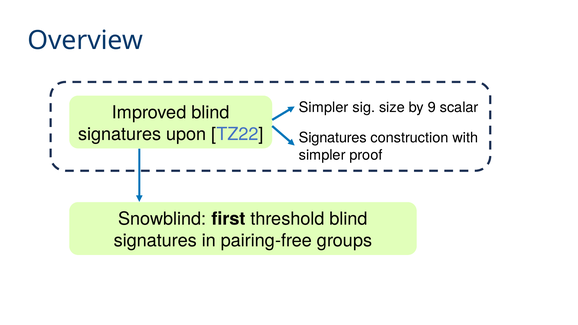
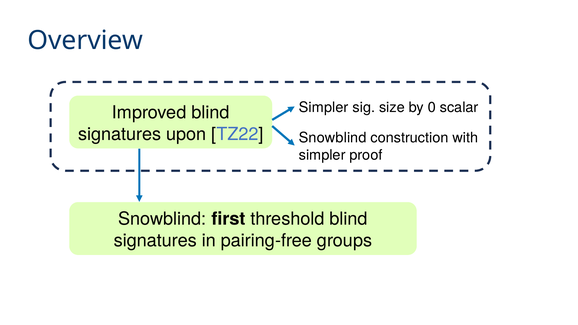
9: 9 -> 0
Signatures at (333, 138): Signatures -> Snowblind
